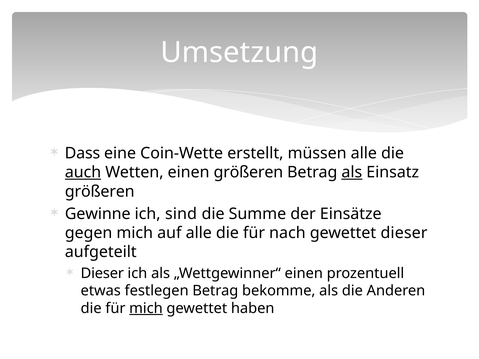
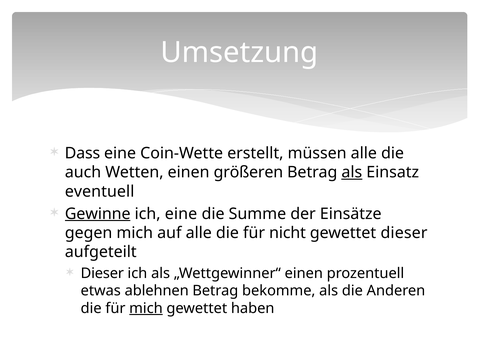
auch underline: present -> none
größeren at (100, 192): größeren -> eventuell
Gewinne underline: none -> present
ich sind: sind -> eine
nach: nach -> nicht
festlegen: festlegen -> ablehnen
